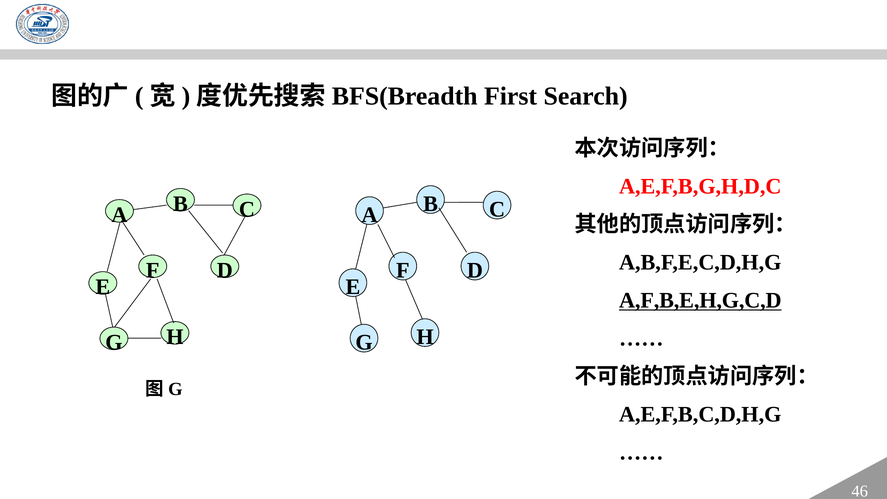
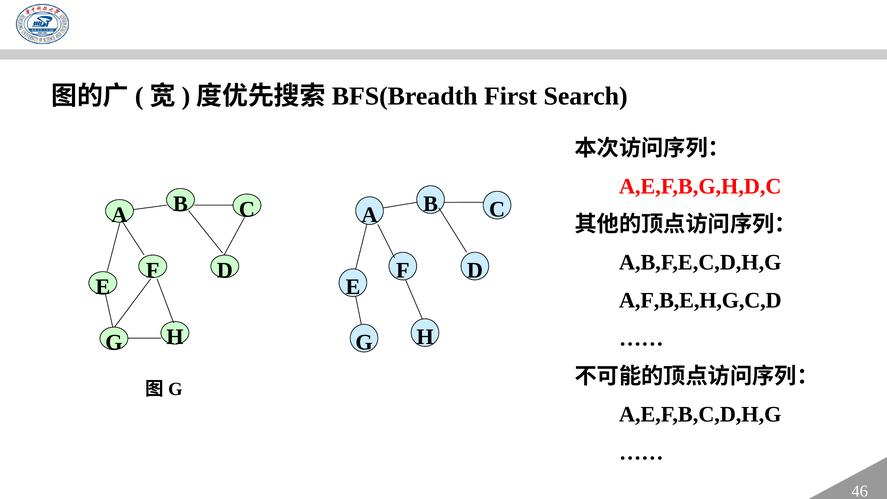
A,F,B,E,H,G,C,D underline: present -> none
